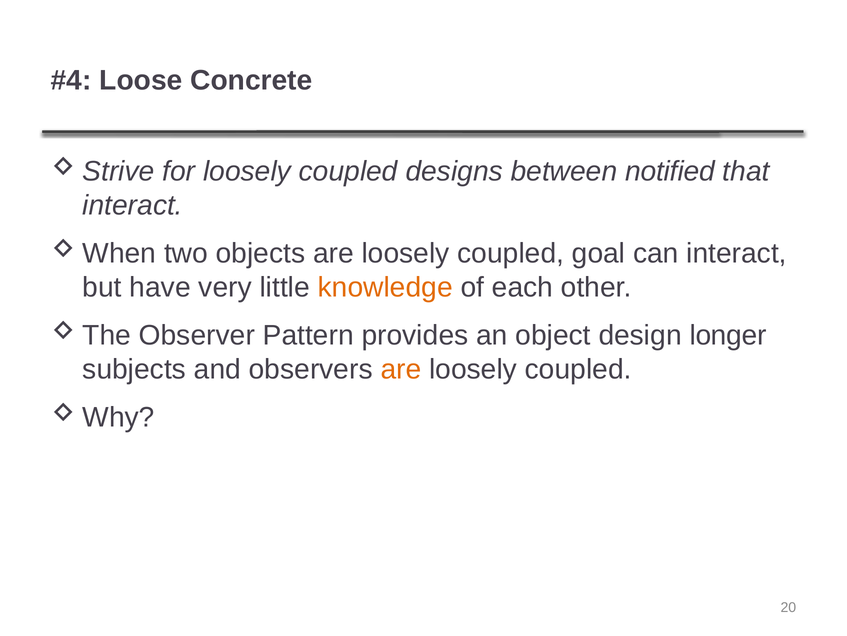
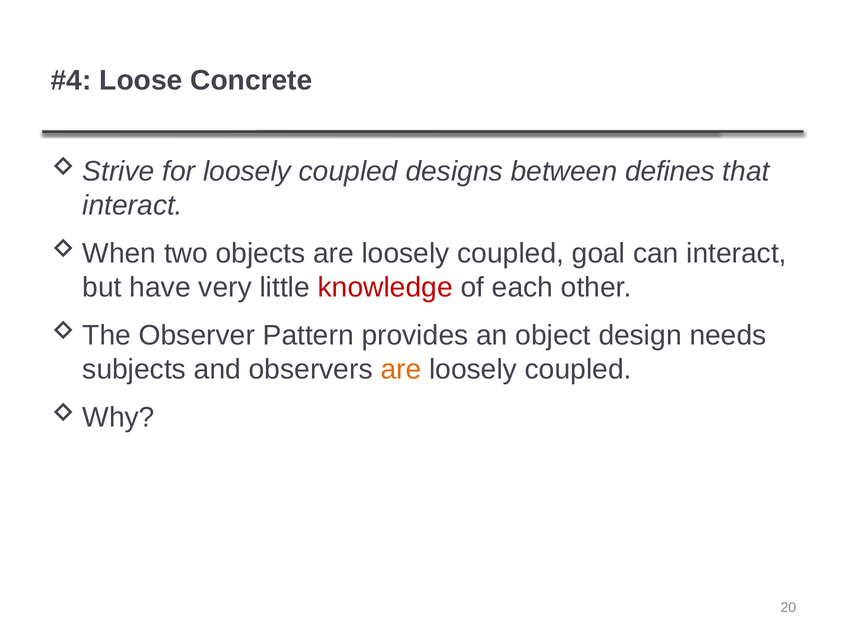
notified: notified -> defines
knowledge colour: orange -> red
longer: longer -> needs
